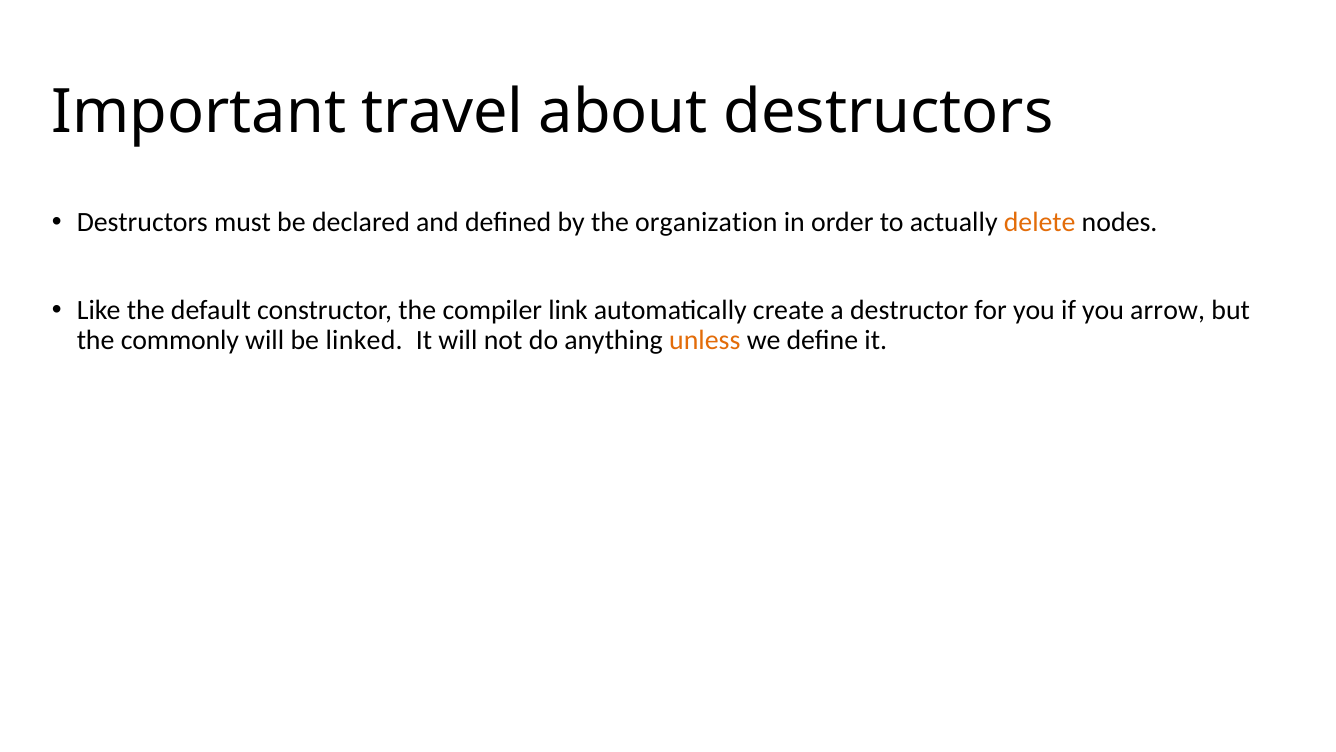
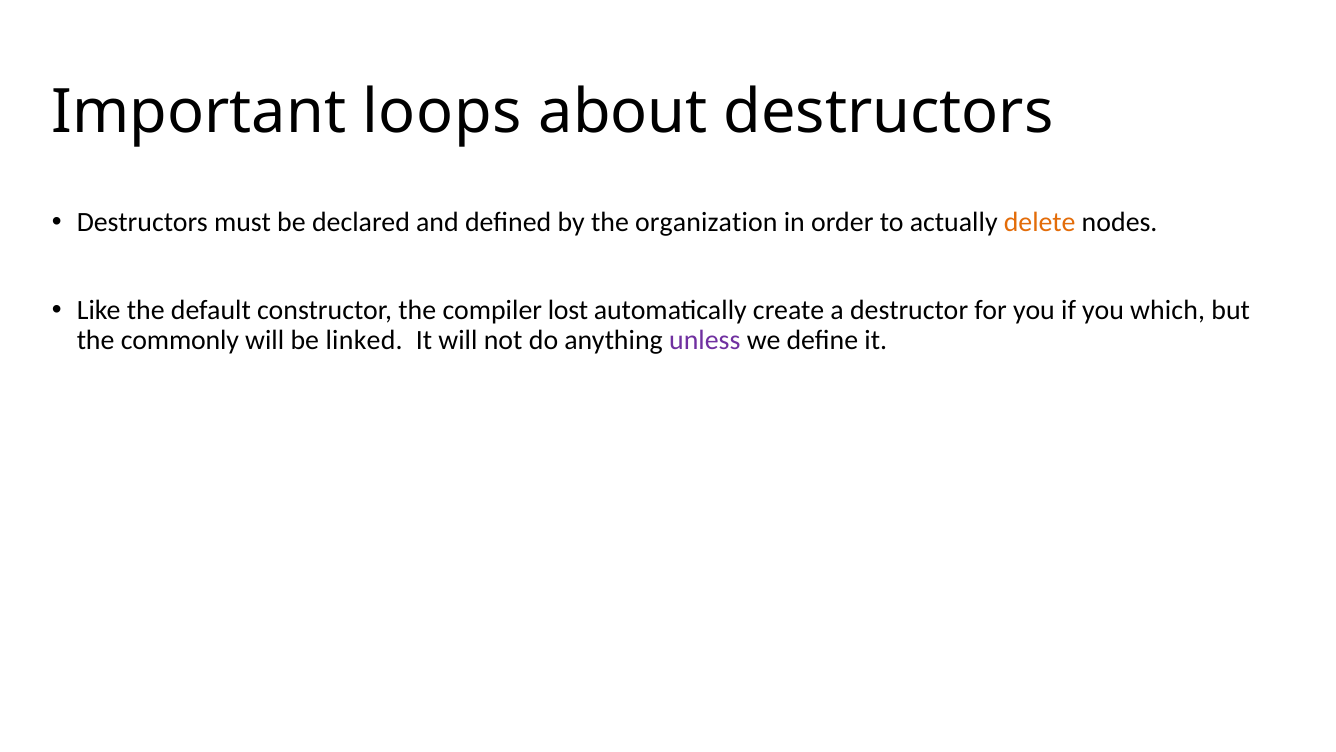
travel: travel -> loops
link: link -> lost
arrow: arrow -> which
unless colour: orange -> purple
